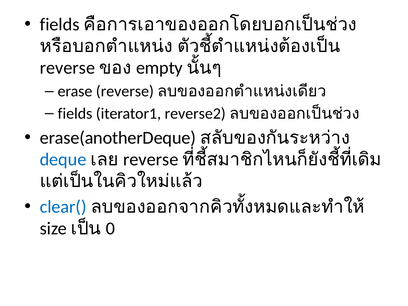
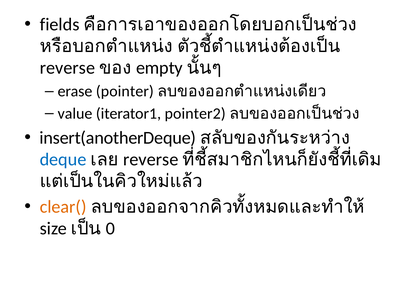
erase reverse: reverse -> pointer
fields at (75, 114): fields -> value
reverse2: reverse2 -> pointer2
erase(anotherDeque: erase(anotherDeque -> insert(anotherDeque
clear( colour: blue -> orange
